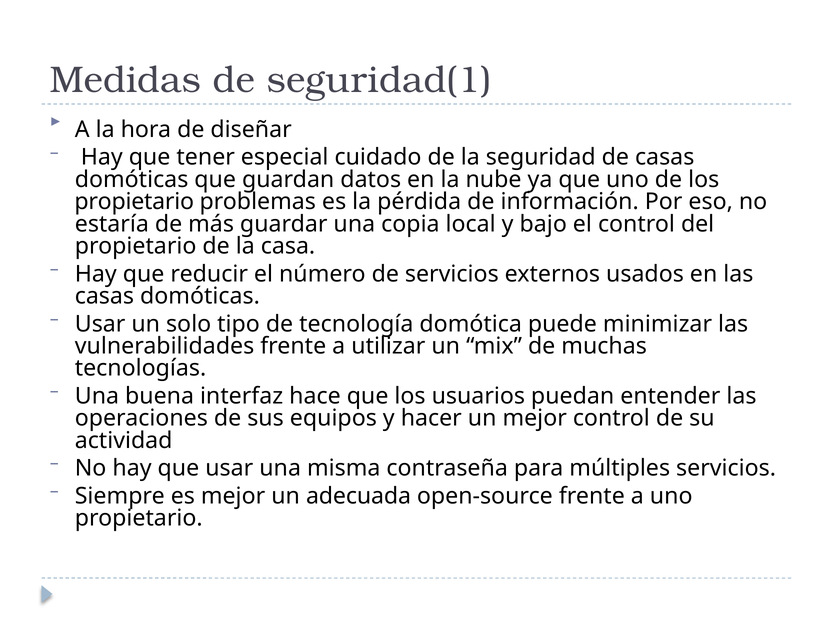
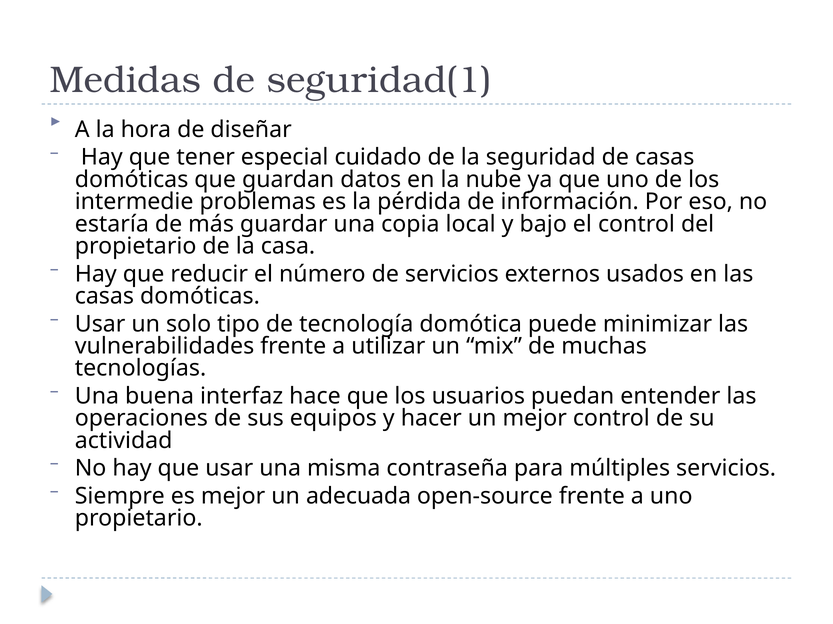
propietario at (134, 202): propietario -> intermedie
